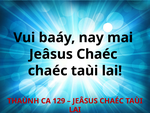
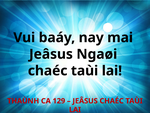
Chaéc at (97, 54): Chaéc -> Ngaøi
